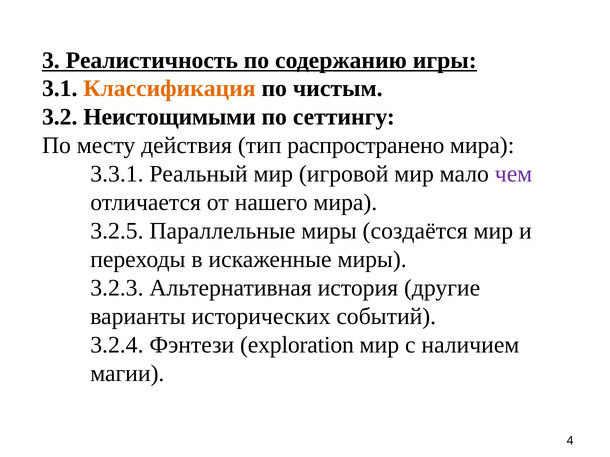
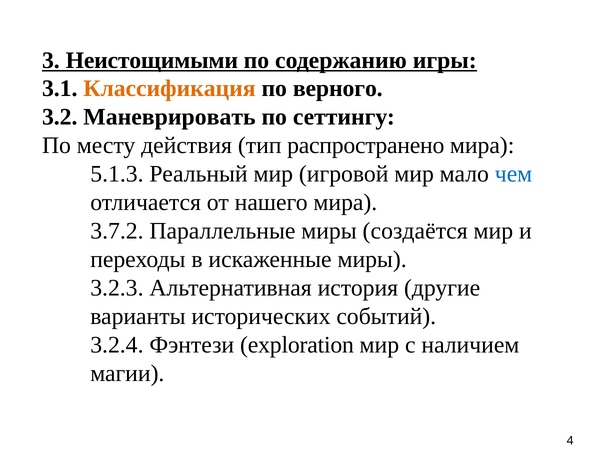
Реалистичность: Реалистичность -> Неистощимыми
чистым: чистым -> верного
Неистощимыми: Неистощимыми -> Маневрировать
3.3.1: 3.3.1 -> 5.1.3
чем colour: purple -> blue
3.2.5: 3.2.5 -> 3.7.2
